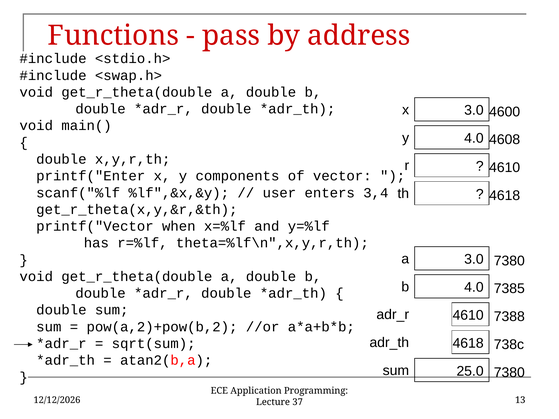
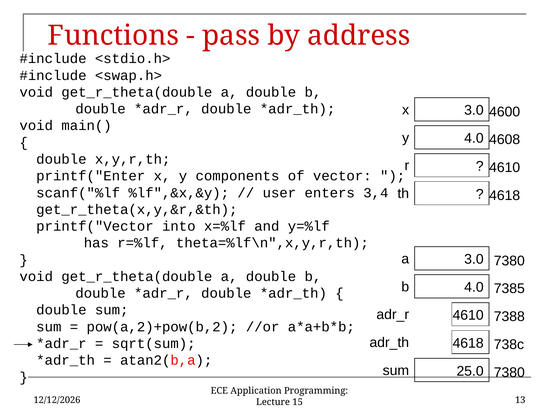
when: when -> into
37: 37 -> 15
